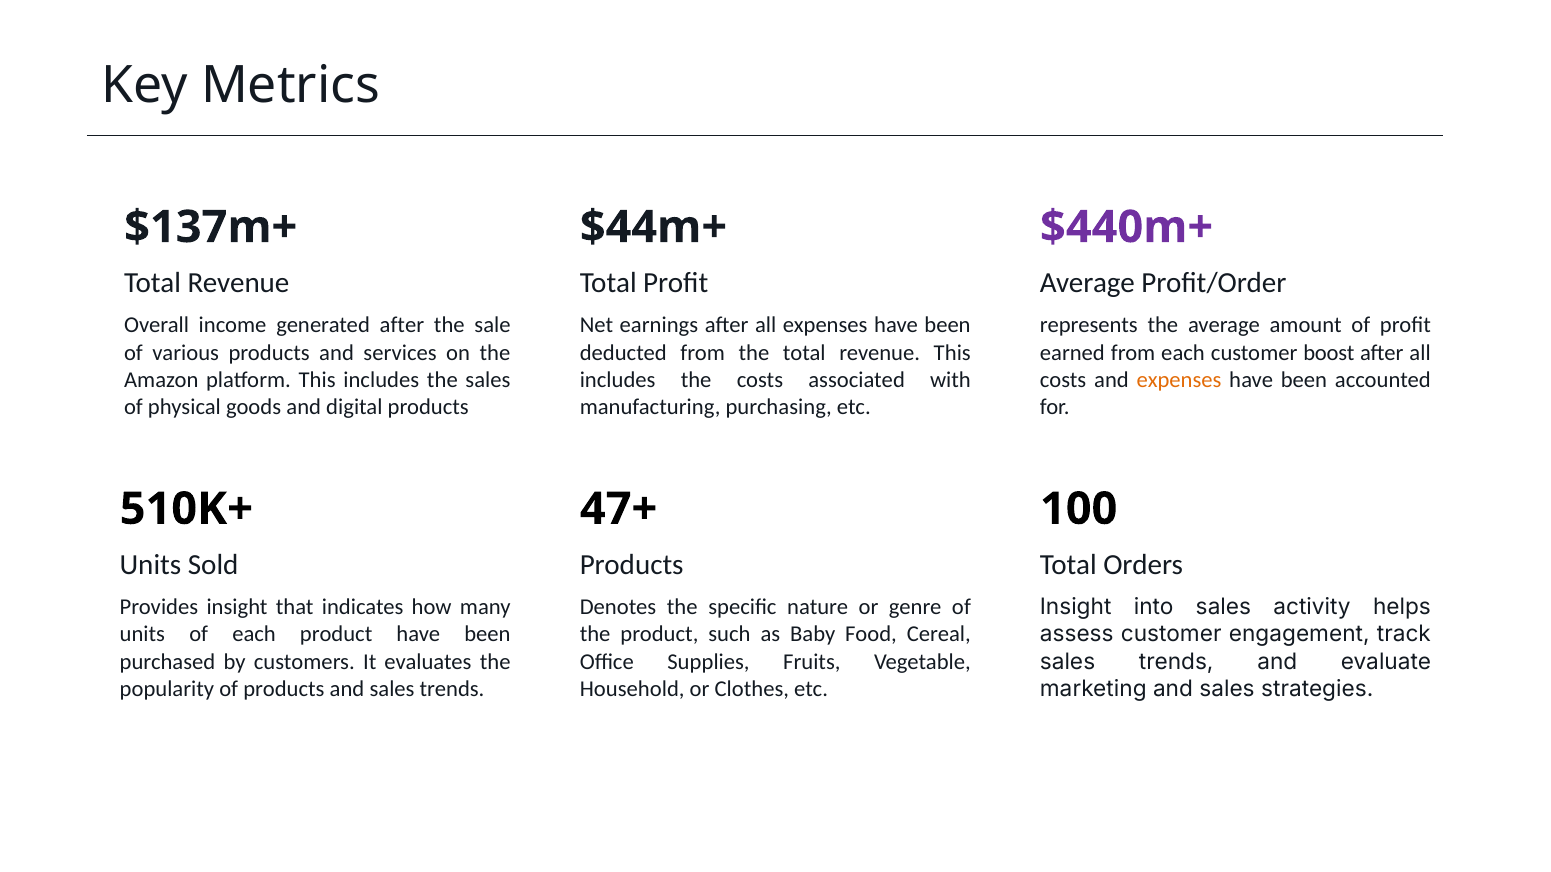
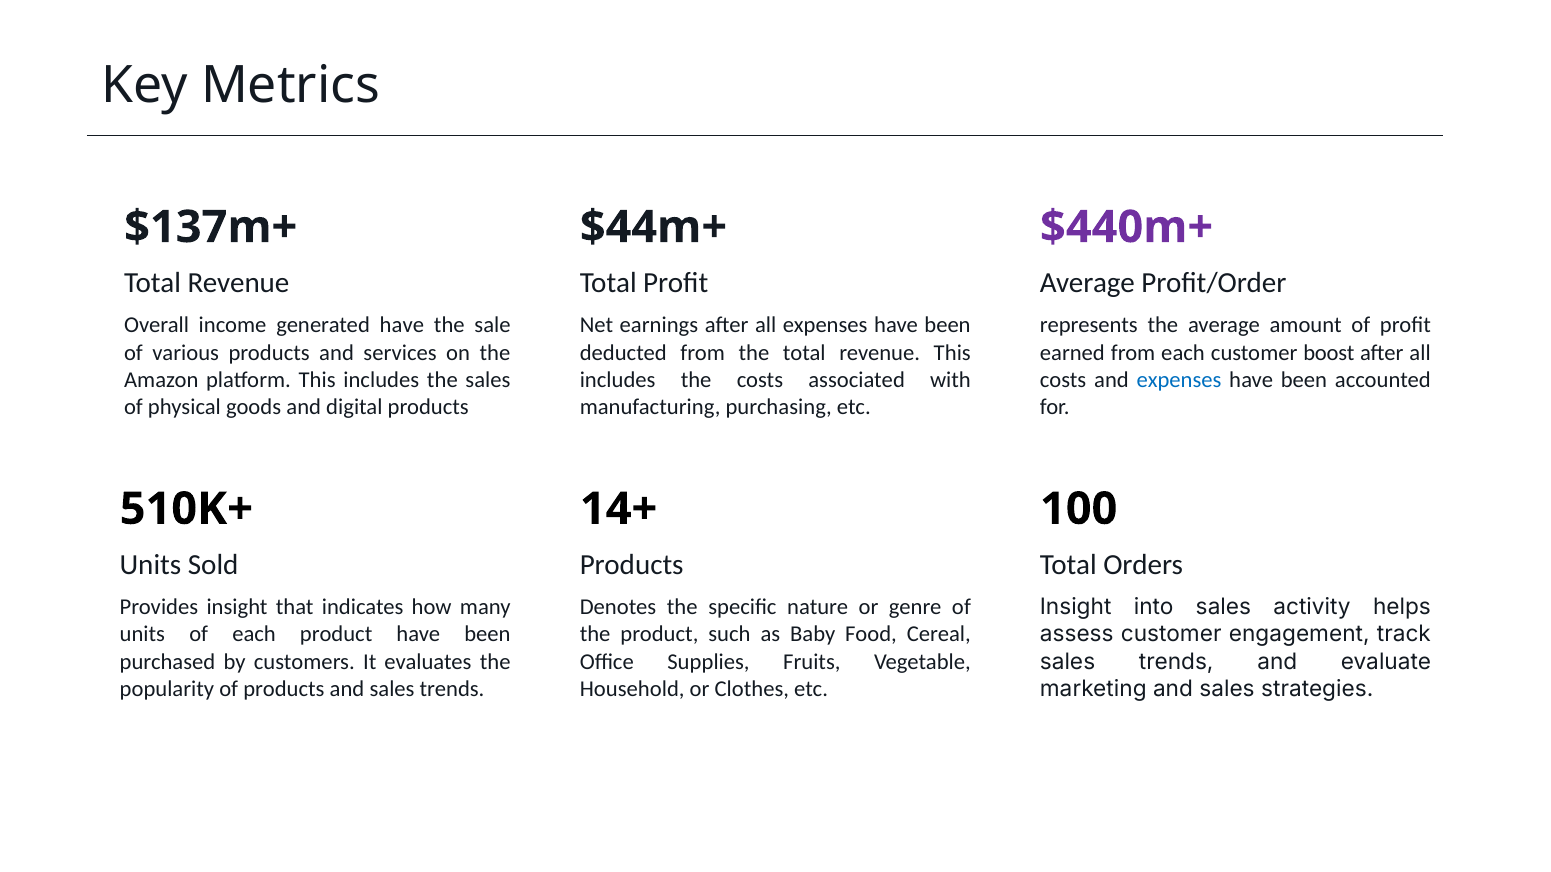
generated after: after -> have
expenses at (1179, 380) colour: orange -> blue
47+: 47+ -> 14+
